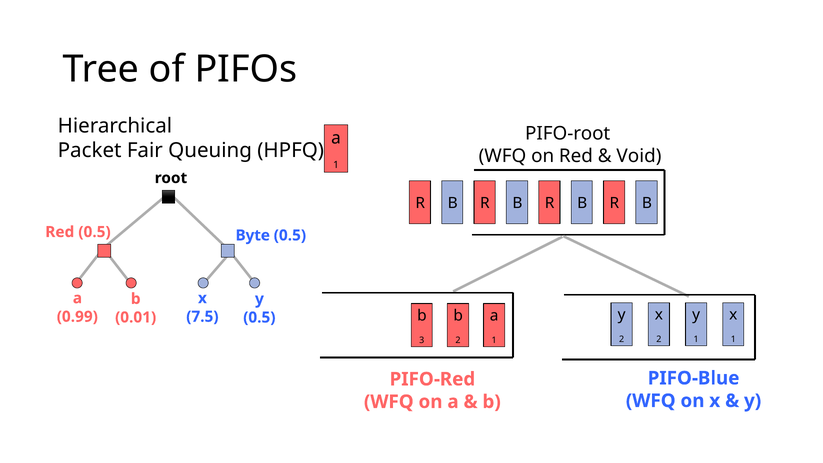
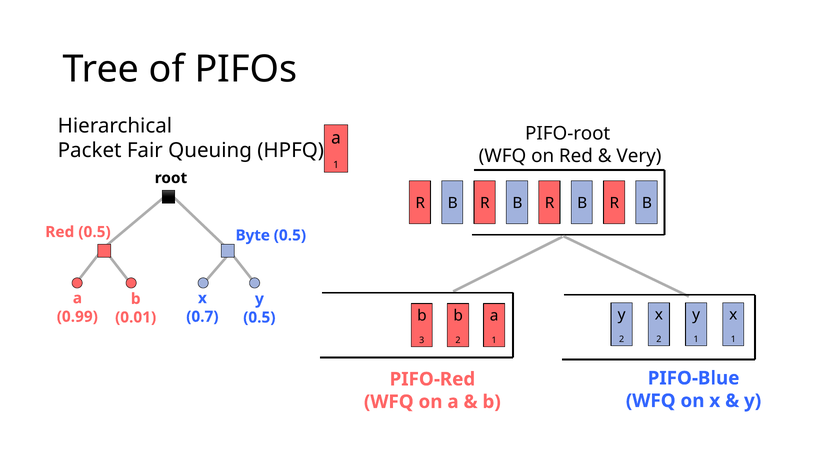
Void: Void -> Very
7.5: 7.5 -> 0.7
